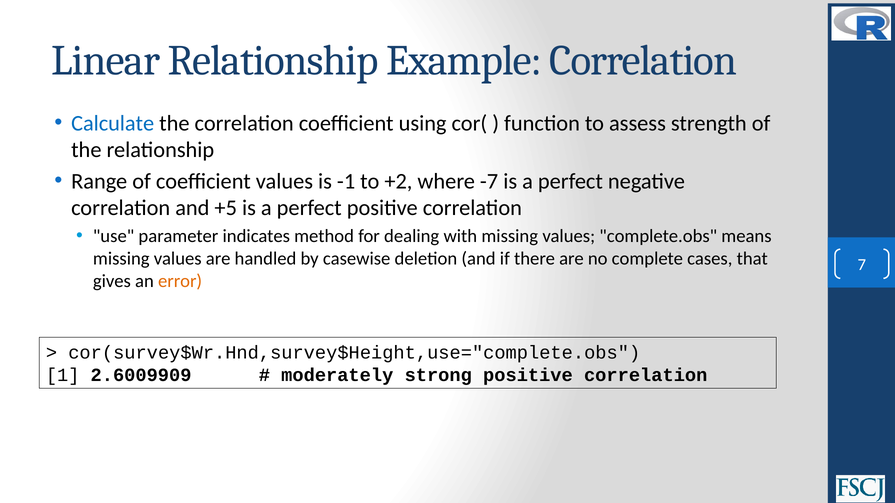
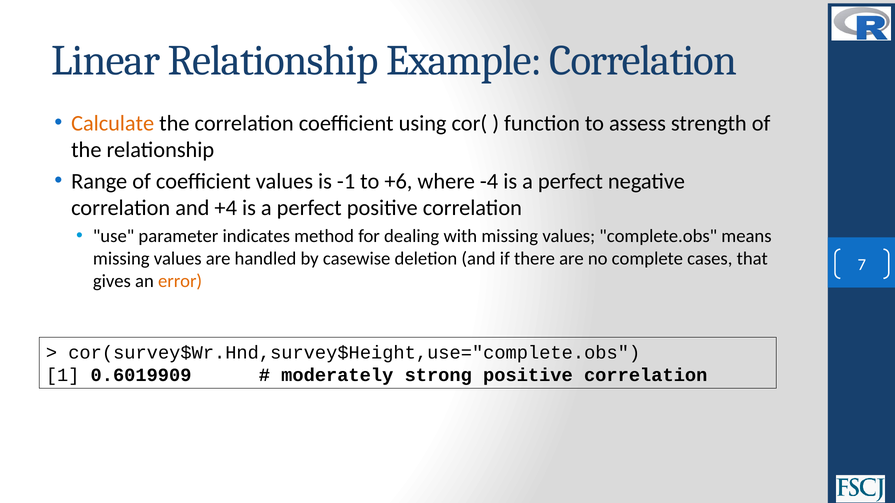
Calculate colour: blue -> orange
+2: +2 -> +6
-7: -7 -> -4
+5: +5 -> +4
2.6009909: 2.6009909 -> 0.6019909
